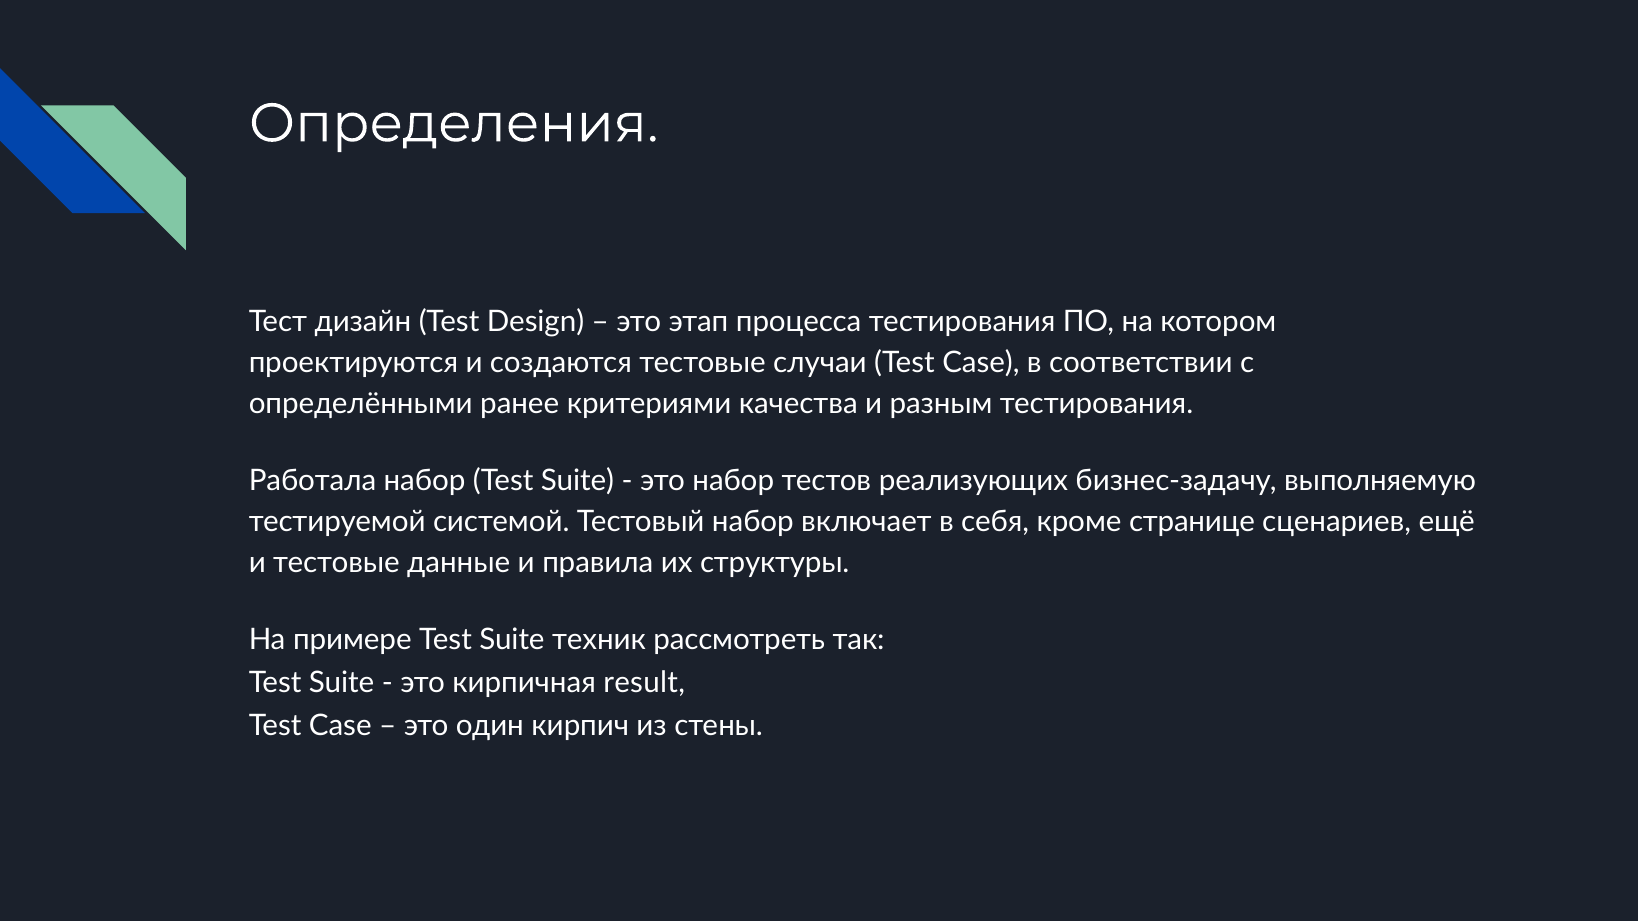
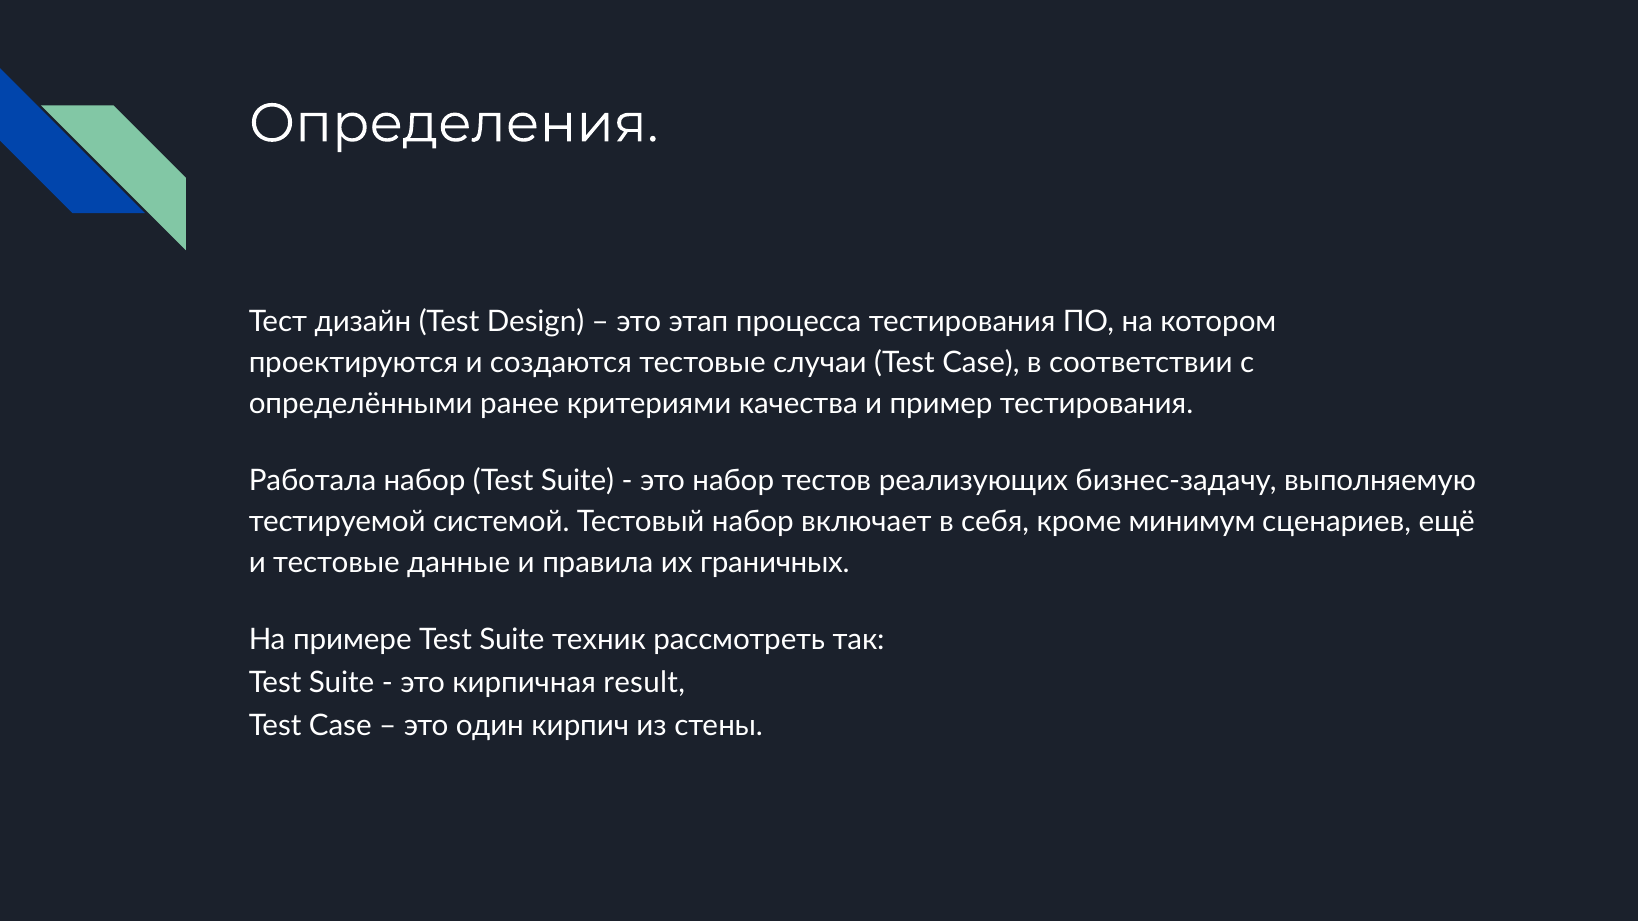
разным: разным -> пример
странице: странице -> минимум
структуры: структуры -> граничных
